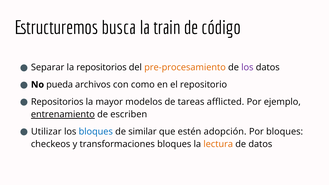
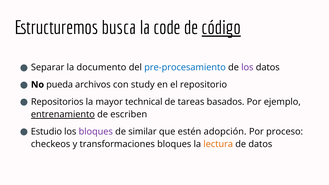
train: train -> code
código underline: none -> present
la repositorios: repositorios -> documento
pre-procesamiento colour: orange -> blue
como: como -> study
modelos: modelos -> technical
afflicted: afflicted -> basados
Utilizar: Utilizar -> Estudio
bloques at (96, 132) colour: blue -> purple
Por bloques: bloques -> proceso
